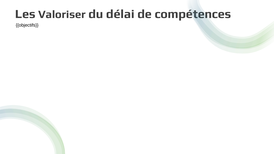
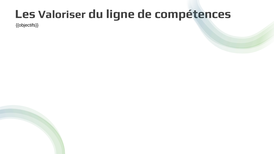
délai: délai -> ligne
